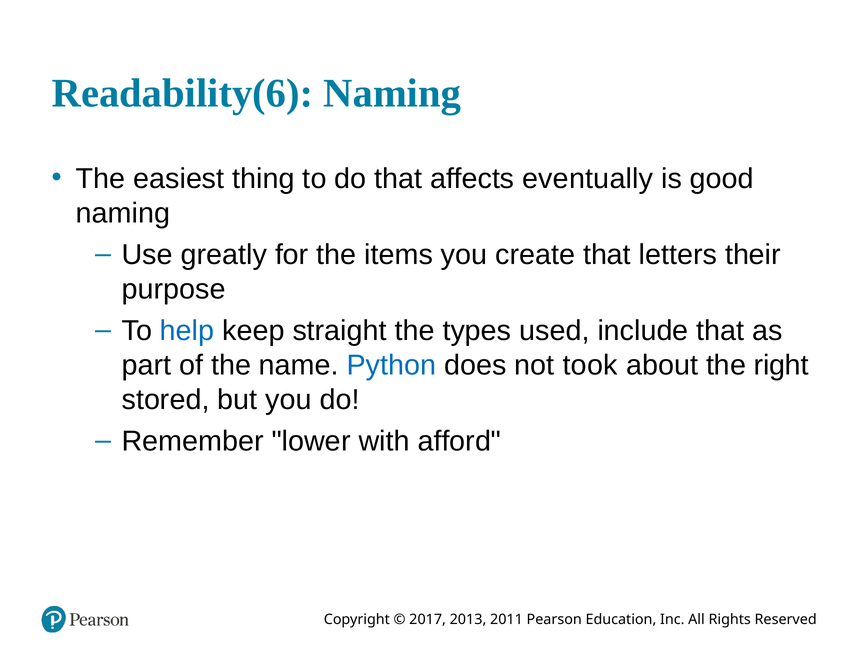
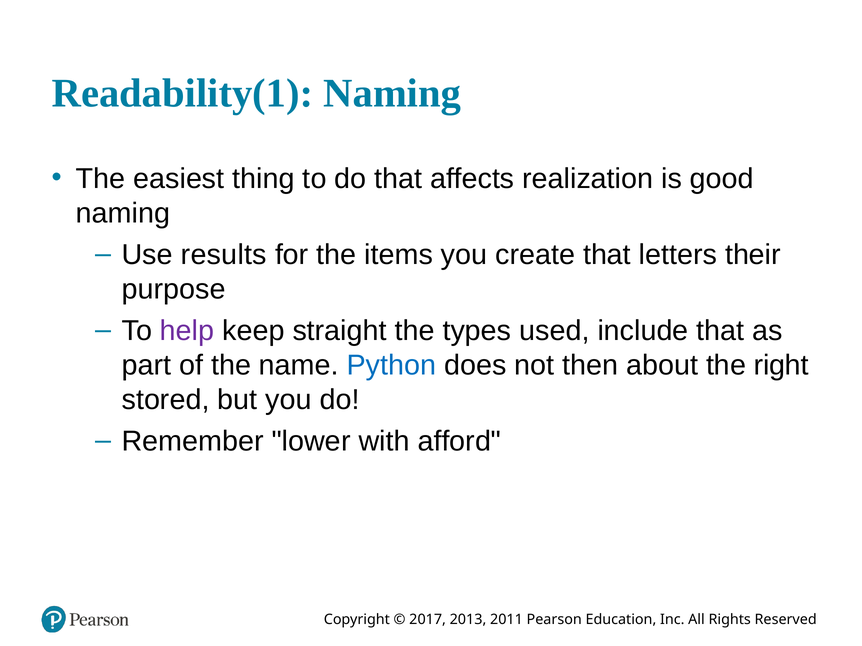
Readability(6: Readability(6 -> Readability(1
eventually: eventually -> realization
greatly: greatly -> results
help colour: blue -> purple
took: took -> then
